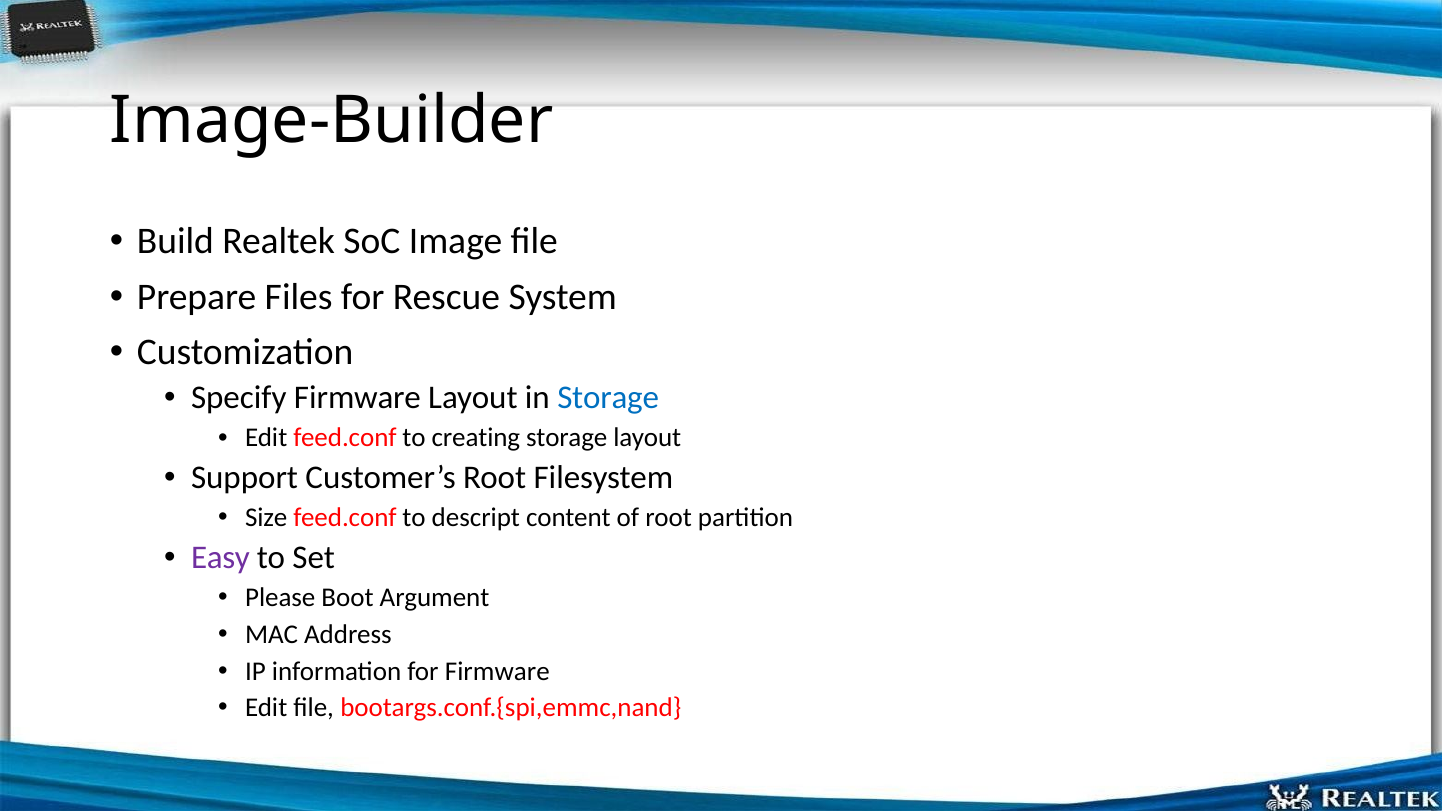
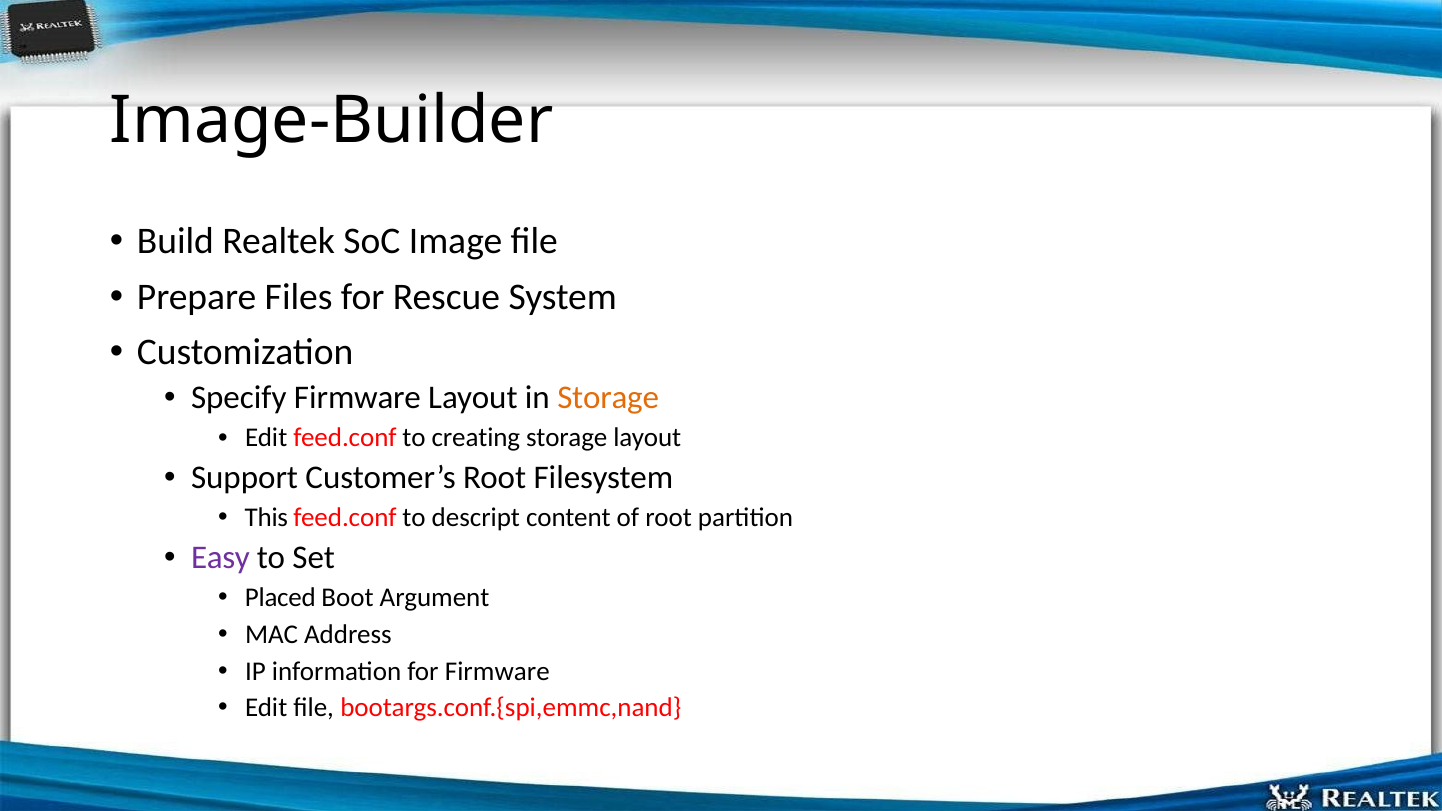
Storage at (608, 398) colour: blue -> orange
Size: Size -> This
Please: Please -> Placed
